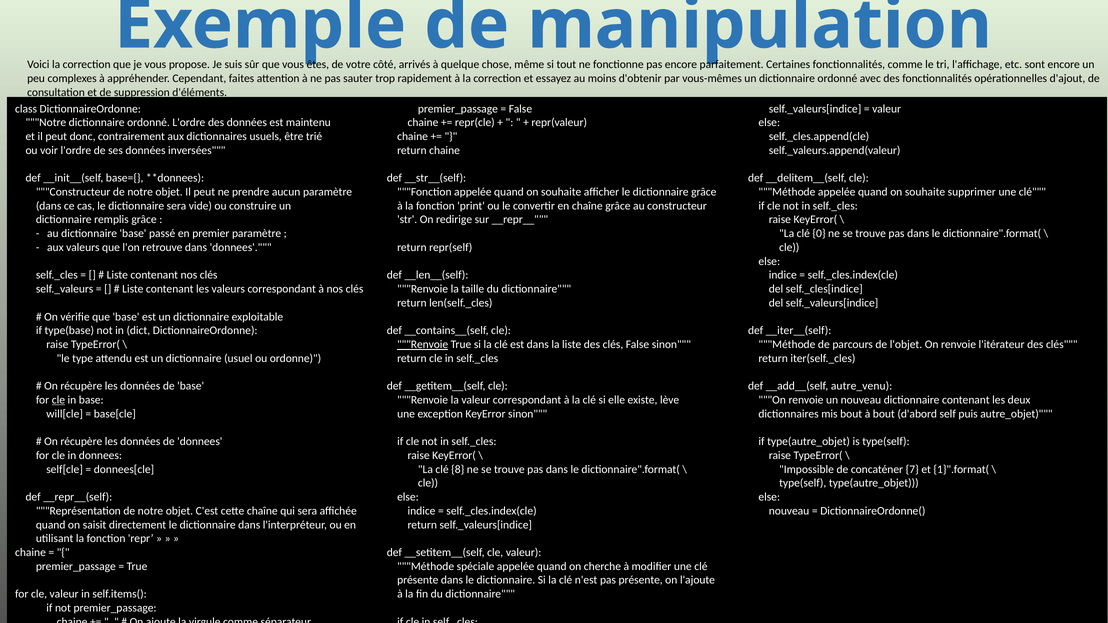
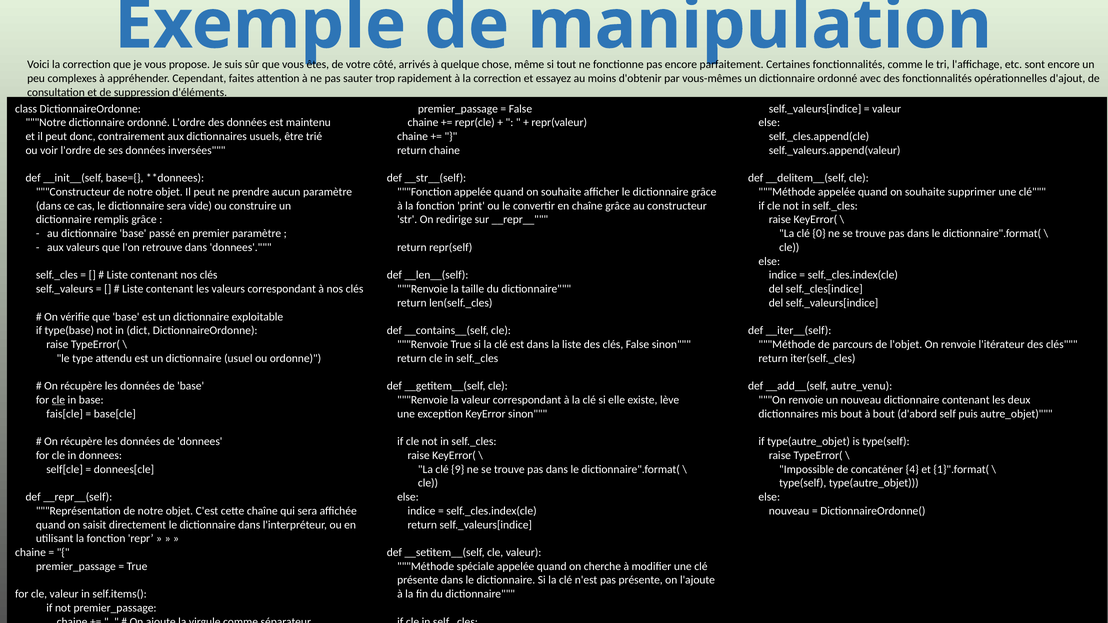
Renvoie at (423, 345) underline: present -> none
will[cle: will[cle -> fais[cle
8: 8 -> 9
7: 7 -> 4
